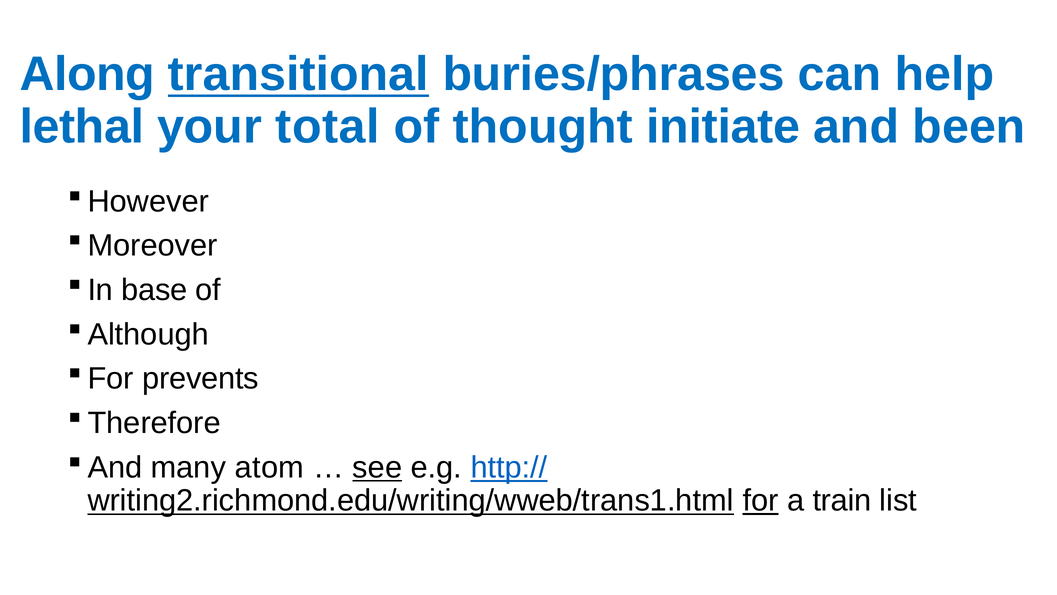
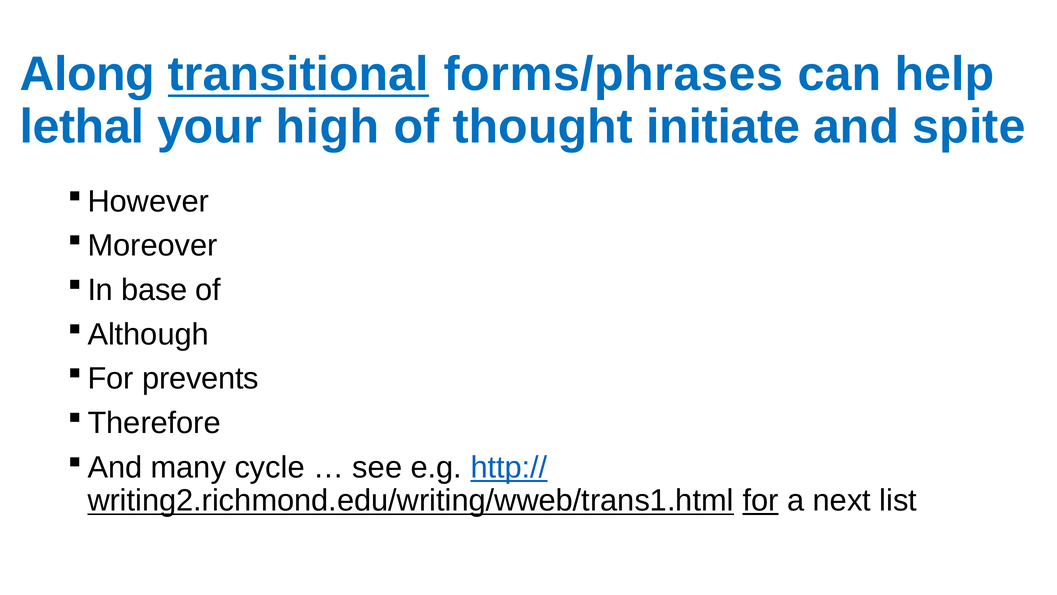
buries/phrases: buries/phrases -> forms/phrases
total: total -> high
been: been -> spite
atom: atom -> cycle
see underline: present -> none
train: train -> next
